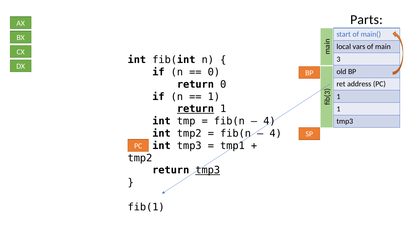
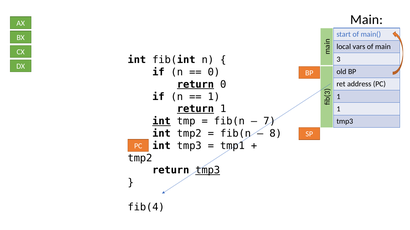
Parts at (366, 20): Parts -> Main
return at (195, 85) underline: none -> present
int at (162, 122) underline: none -> present
4 at (269, 122): 4 -> 7
4 at (276, 134): 4 -> 8
fib(1: fib(1 -> fib(4
